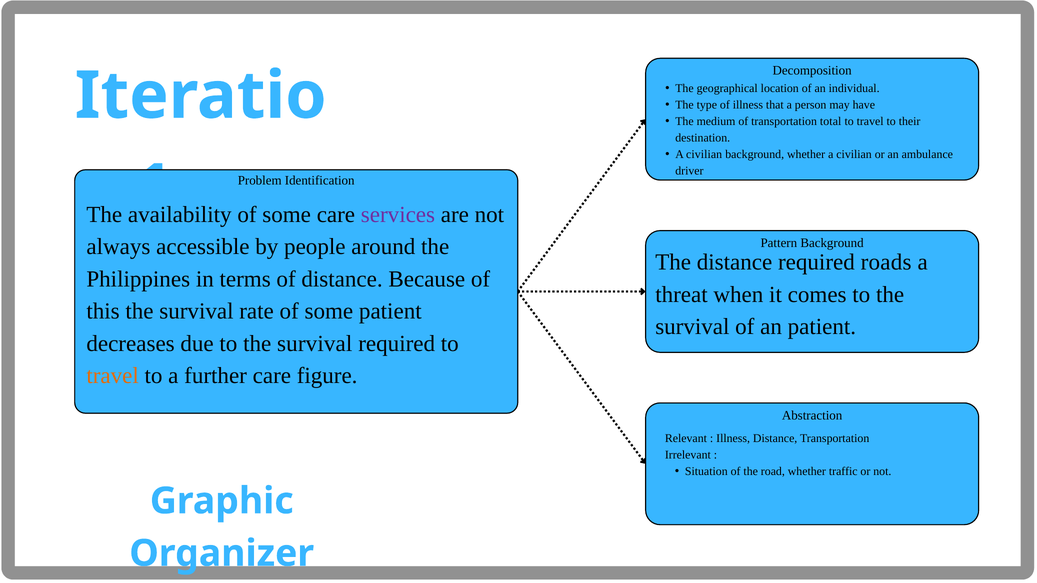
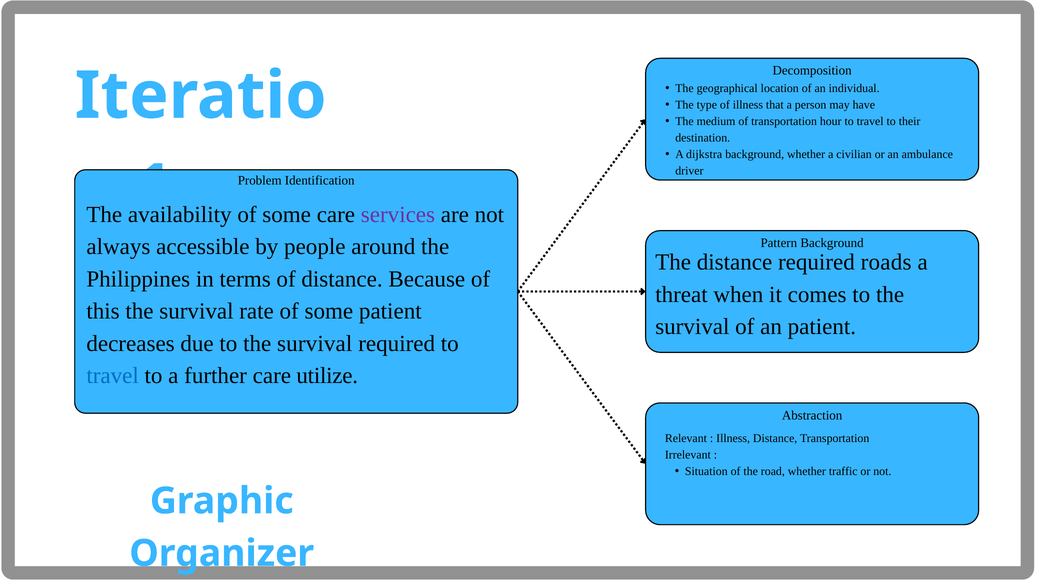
total: total -> hour
civilian at (704, 154): civilian -> dijkstra
travel at (113, 376) colour: orange -> blue
figure: figure -> utilize
